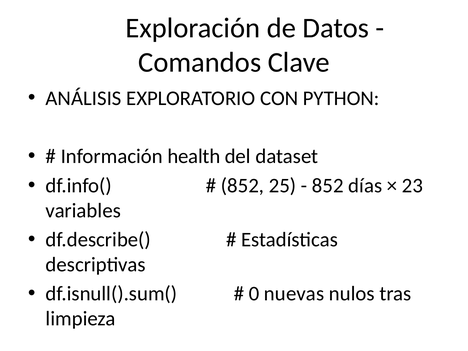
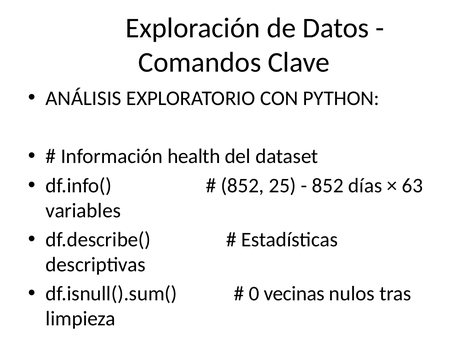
23: 23 -> 63
nuevas: nuevas -> vecinas
